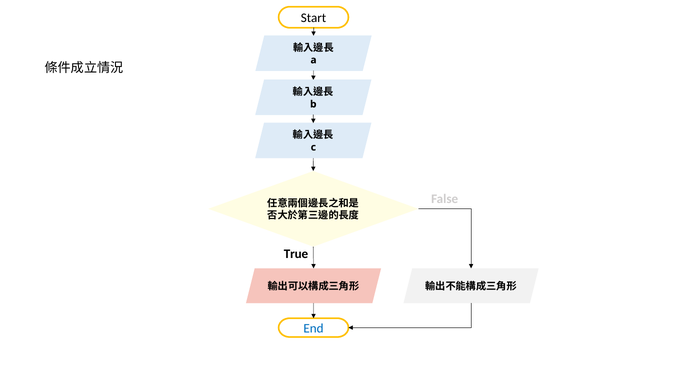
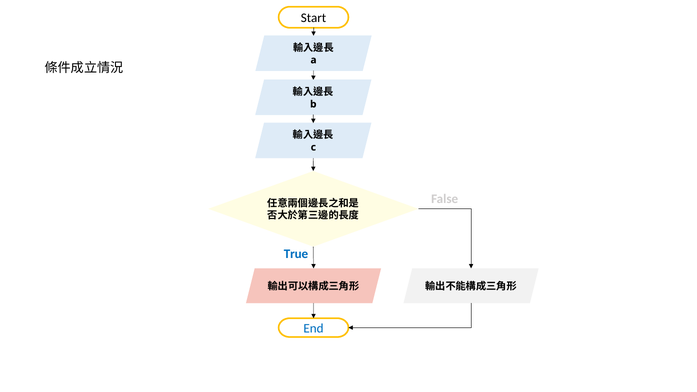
True colour: black -> blue
